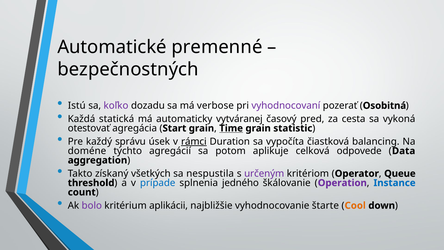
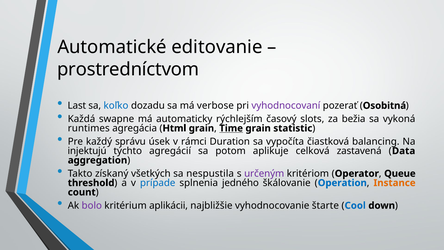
premenné: premenné -> editovanie
bezpečnostných: bezpečnostných -> prostredníctvom
Istú: Istú -> Last
koľko colour: purple -> blue
statická: statická -> swapne
vytváranej: vytváranej -> rýchlejším
pred: pred -> slots
cesta: cesta -> bežia
otestovať: otestovať -> runtimes
Start: Start -> Html
rámci underline: present -> none
doméne: doméne -> injektujú
odpovede: odpovede -> zastavená
Operation colour: purple -> blue
Instance colour: blue -> orange
Cool colour: orange -> blue
